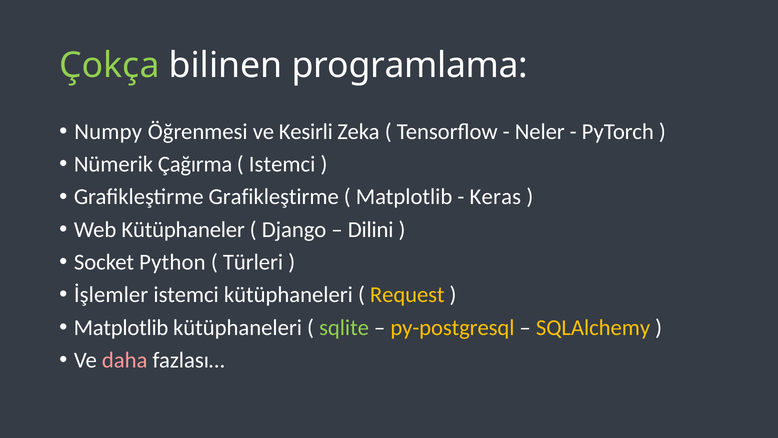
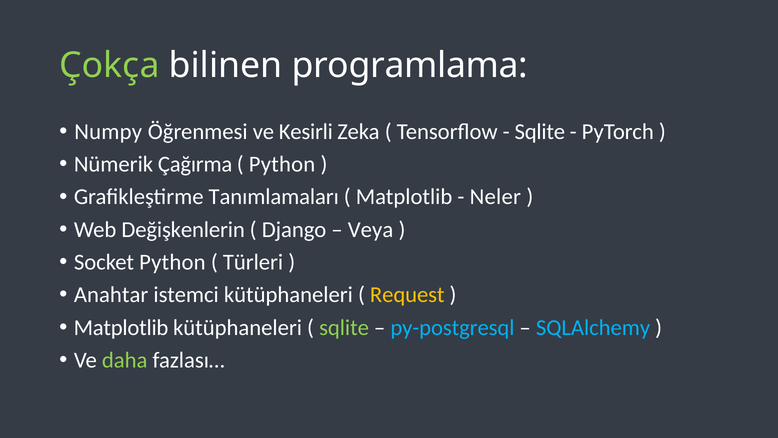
Neler at (540, 132): Neler -> Sqlite
Istemci at (282, 164): Istemci -> Python
Grafikleştirme Grafikleştirme: Grafikleştirme -> Tanımlamaları
Keras: Keras -> Neler
Kütüphaneler: Kütüphaneler -> Değişkenlerin
Dilini: Dilini -> Veya
İşlemler: İşlemler -> Anahtar
py-postgresql colour: yellow -> light blue
SQLAlchemy colour: yellow -> light blue
daha colour: pink -> light green
